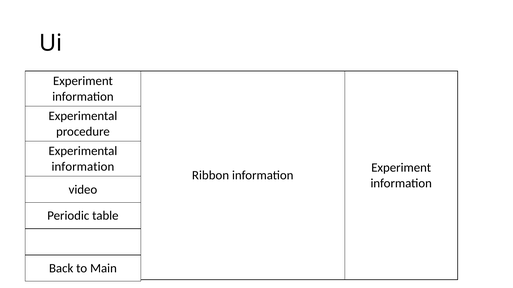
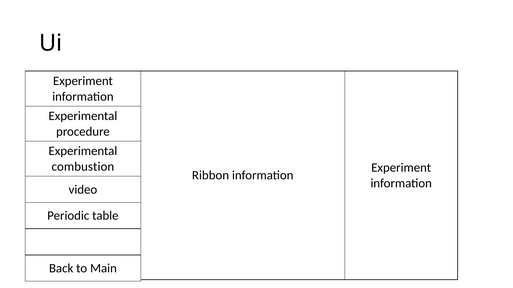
information at (83, 167): information -> combustion
